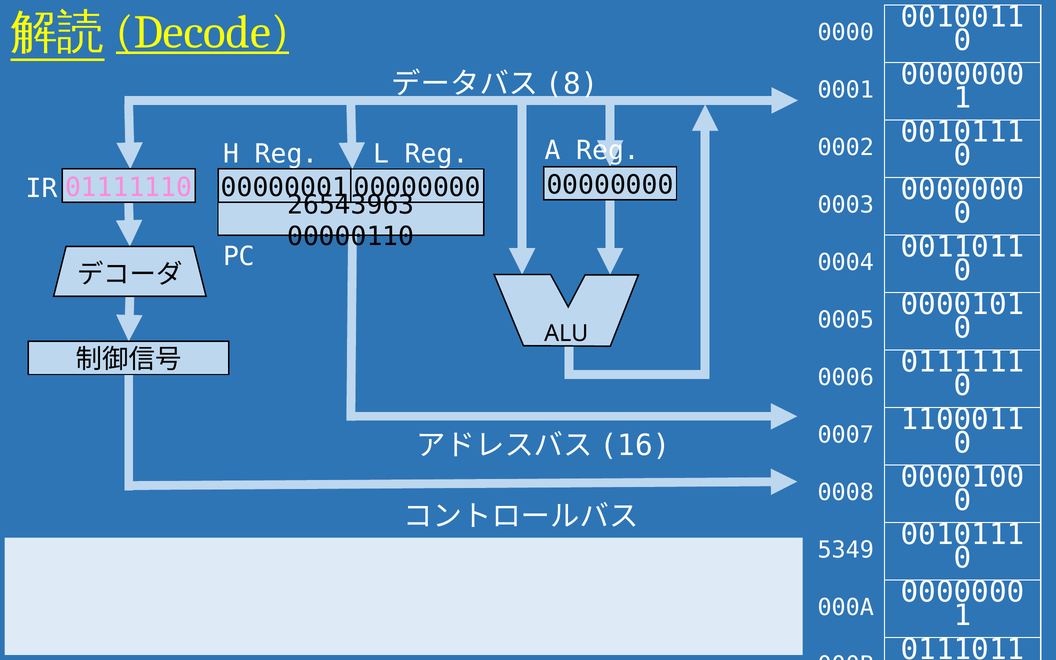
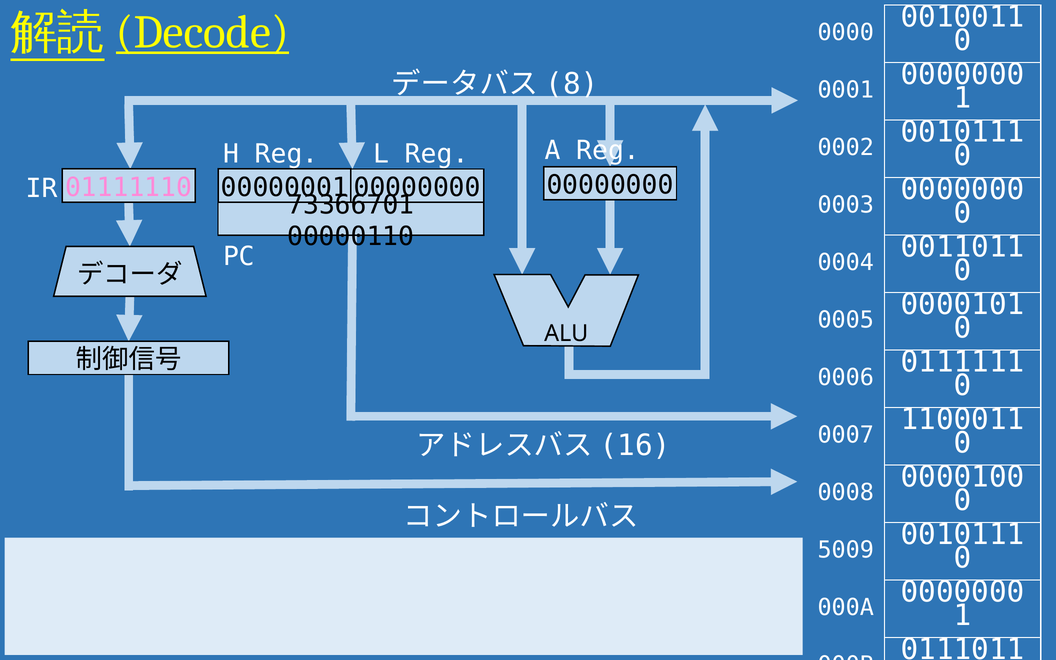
26543963: 26543963 -> 73366701
5349: 5349 -> 5009
